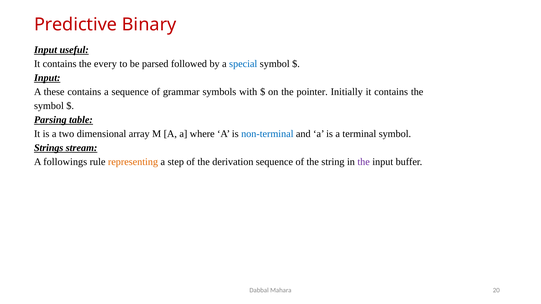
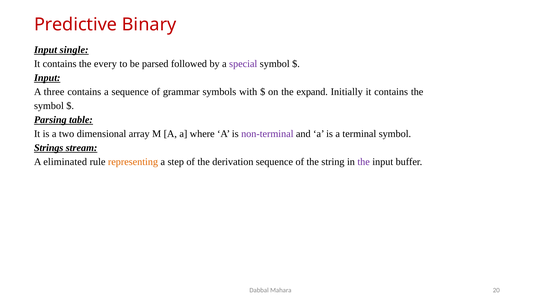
useful: useful -> single
special colour: blue -> purple
these: these -> three
pointer: pointer -> expand
non-terminal colour: blue -> purple
followings: followings -> eliminated
